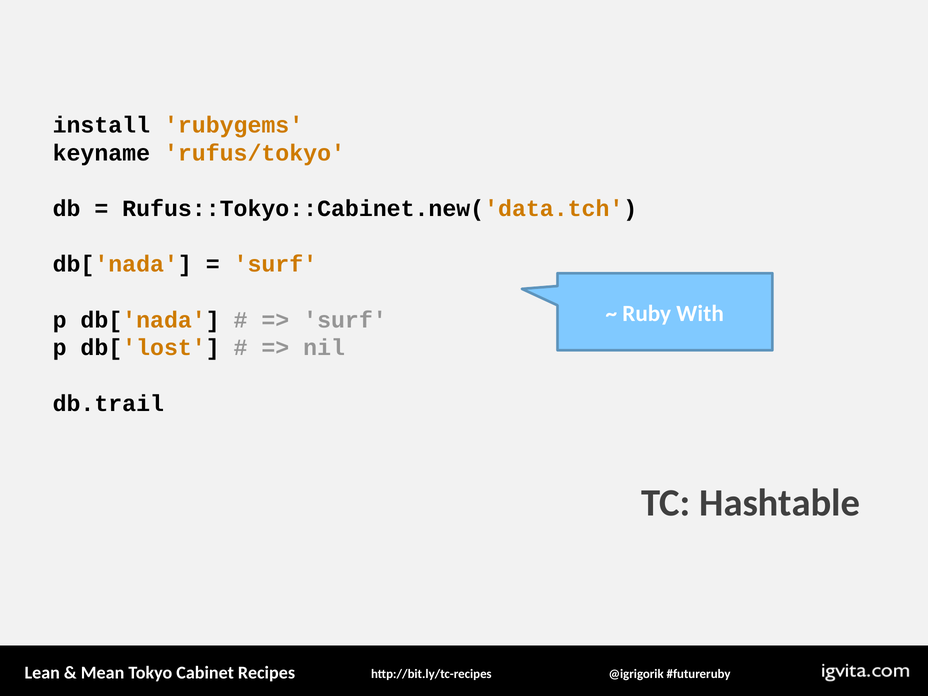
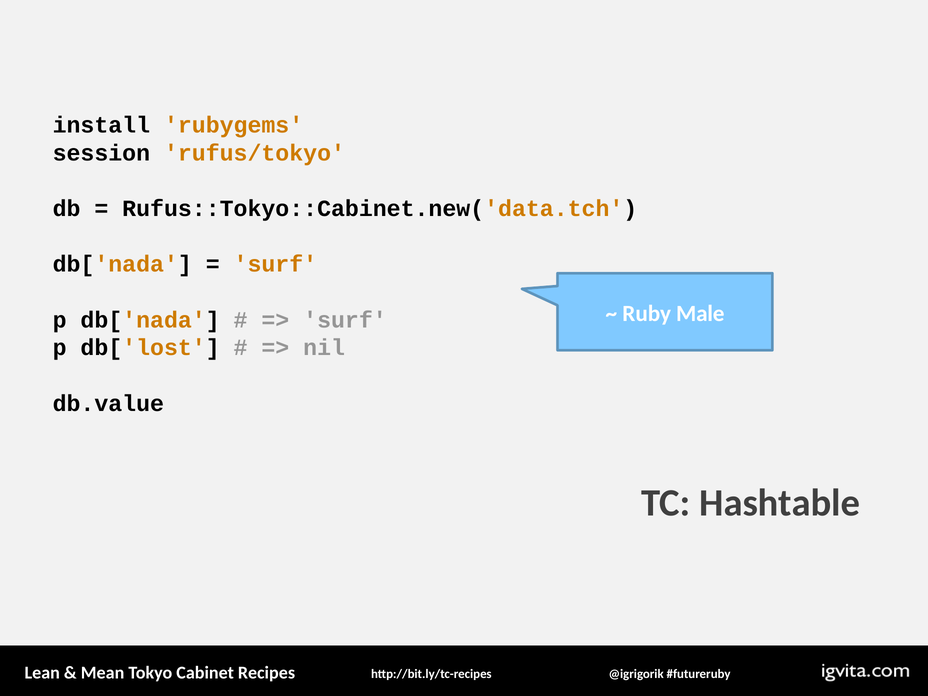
keyname: keyname -> session
With: With -> Male
db.trail: db.trail -> db.value
